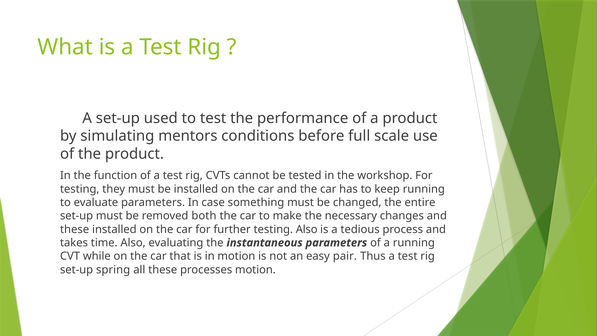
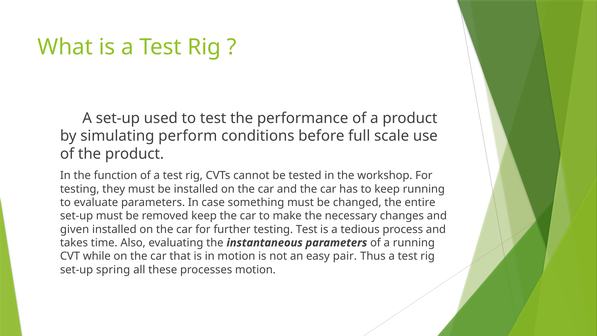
mentors: mentors -> perform
removed both: both -> keep
these at (75, 229): these -> given
testing Also: Also -> Test
